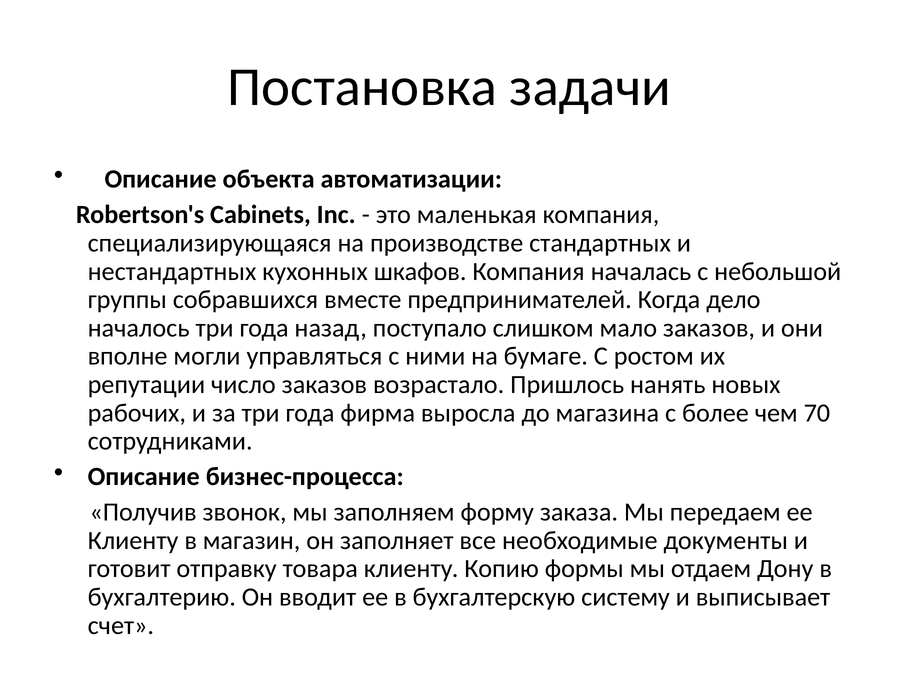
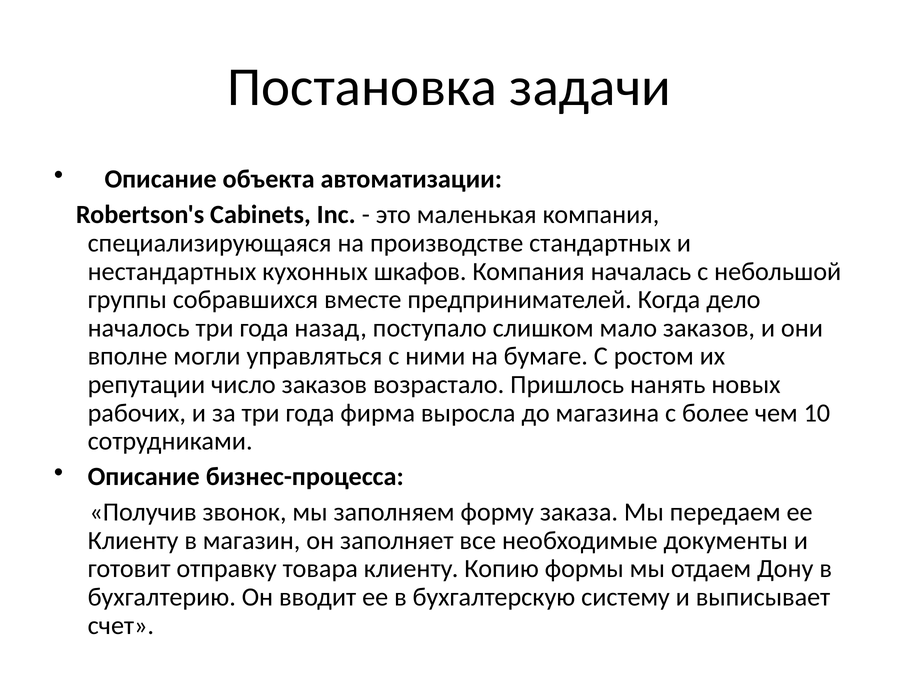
70: 70 -> 10
